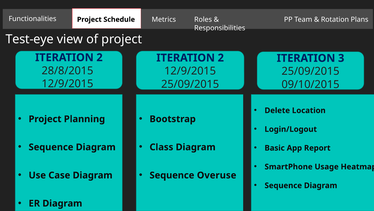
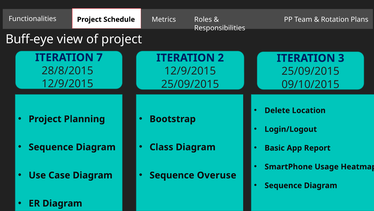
Test-eye: Test-eye -> Buff-eye
2 at (100, 57): 2 -> 7
